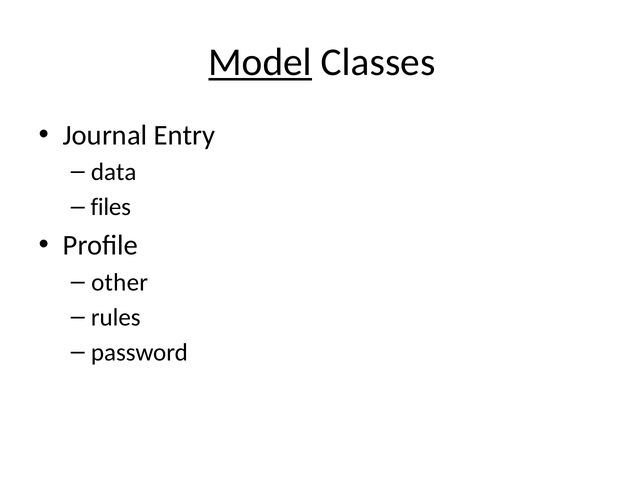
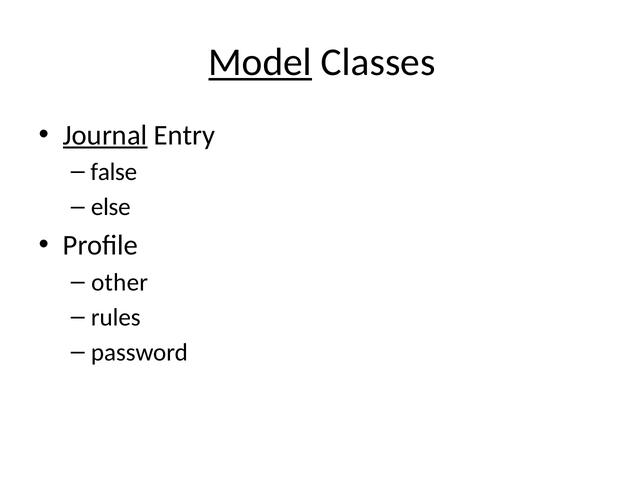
Journal underline: none -> present
data: data -> false
files: files -> else
